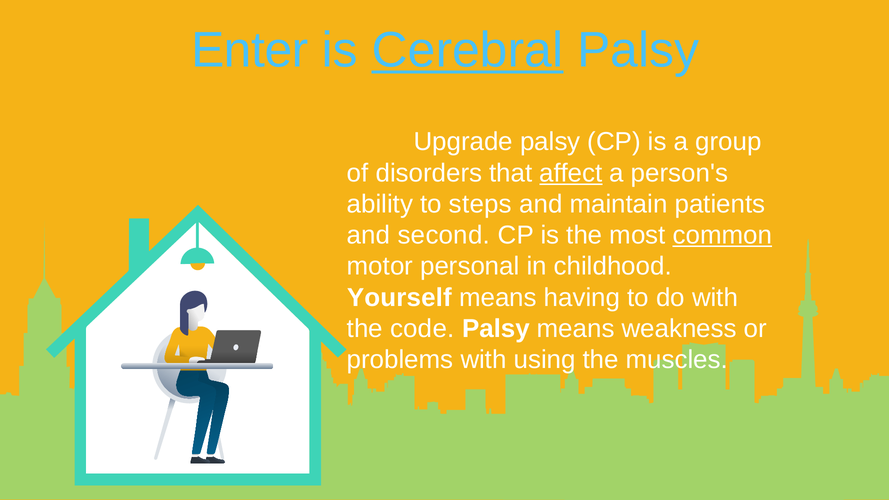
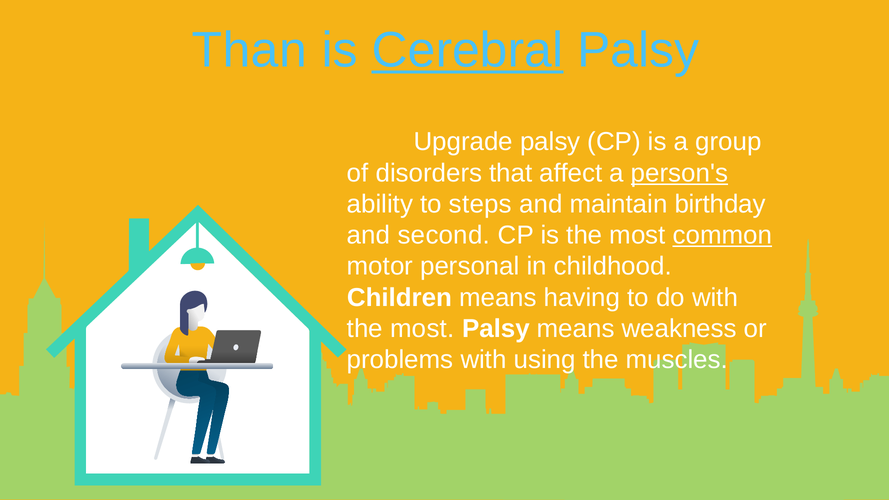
Enter: Enter -> Than
affect underline: present -> none
person's underline: none -> present
patients: patients -> birthday
Yourself: Yourself -> Children
code at (422, 329): code -> most
